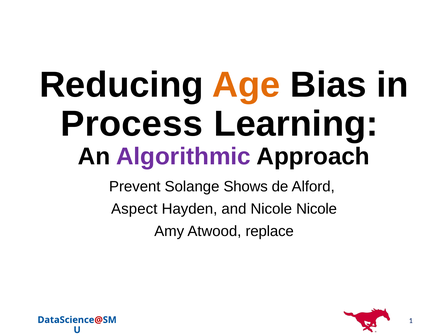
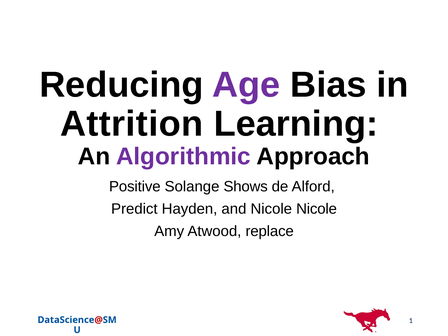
Age colour: orange -> purple
Process: Process -> Attrition
Prevent: Prevent -> Positive
Aspect: Aspect -> Predict
